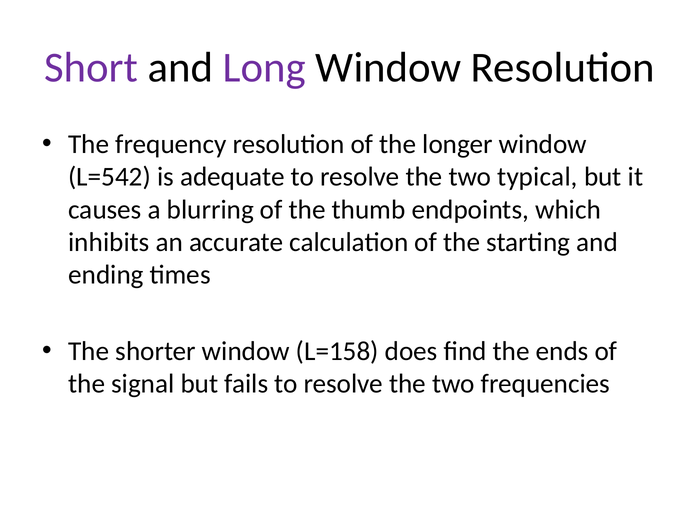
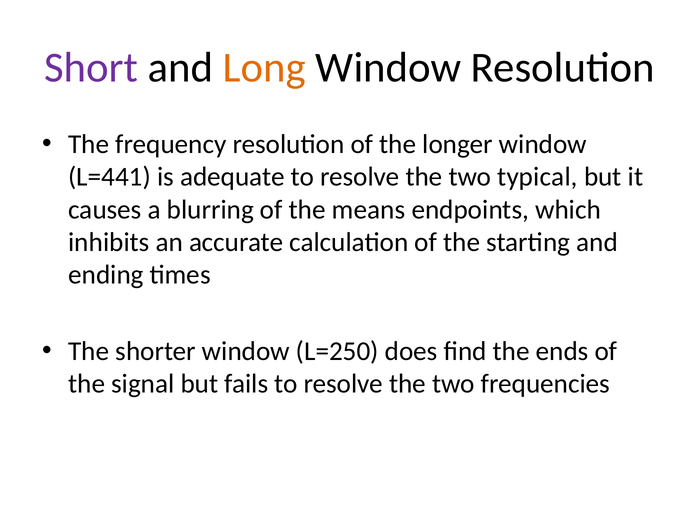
Long colour: purple -> orange
L=542: L=542 -> L=441
thumb: thumb -> means
L=158: L=158 -> L=250
